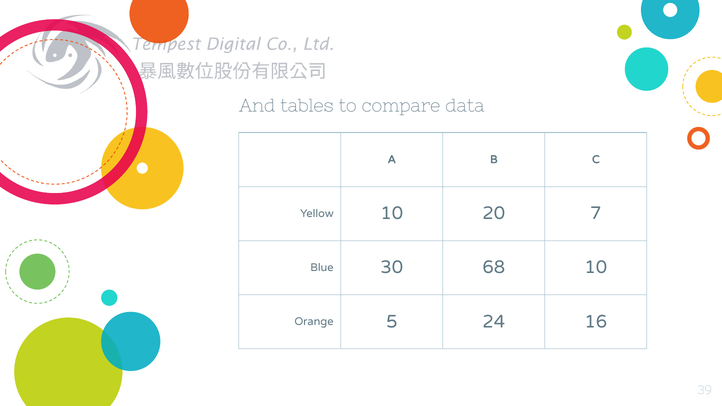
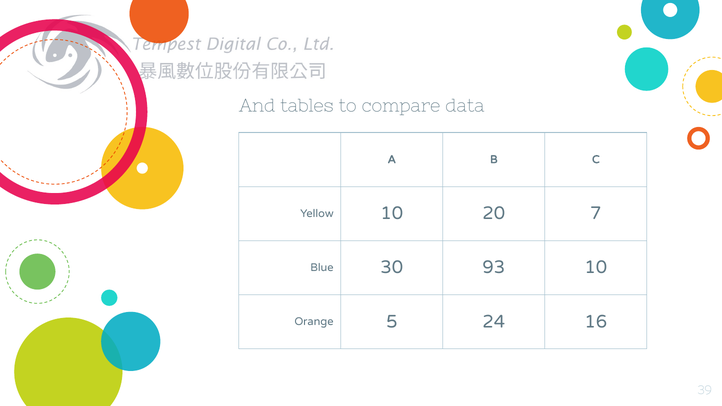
68: 68 -> 93
